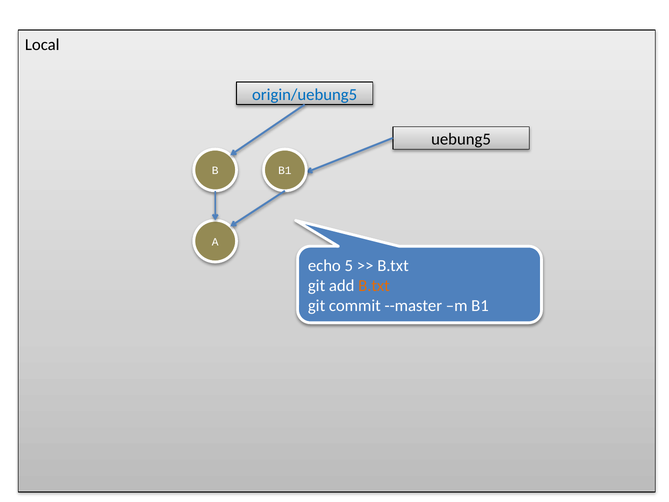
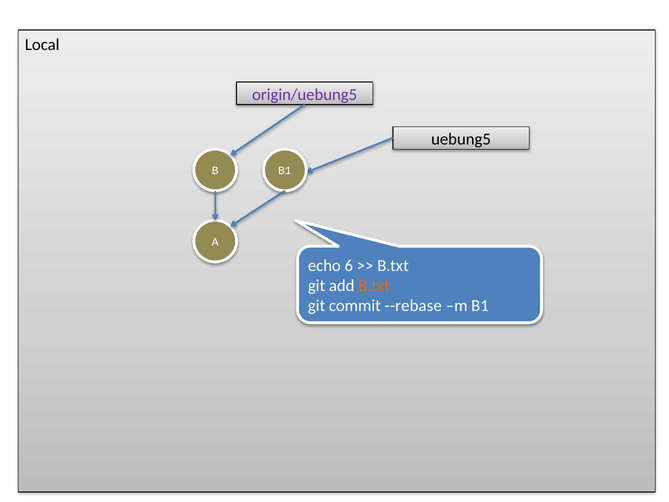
origin/uebung5 colour: blue -> purple
5: 5 -> 6
--master: --master -> --rebase
